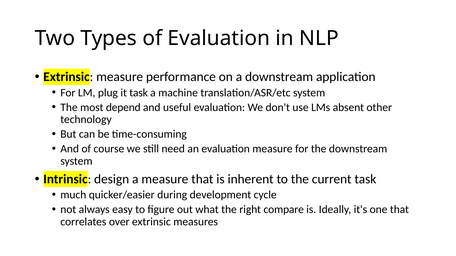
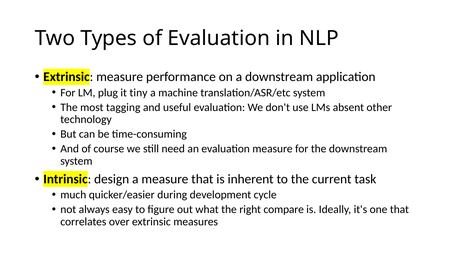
it task: task -> tiny
depend: depend -> tagging
